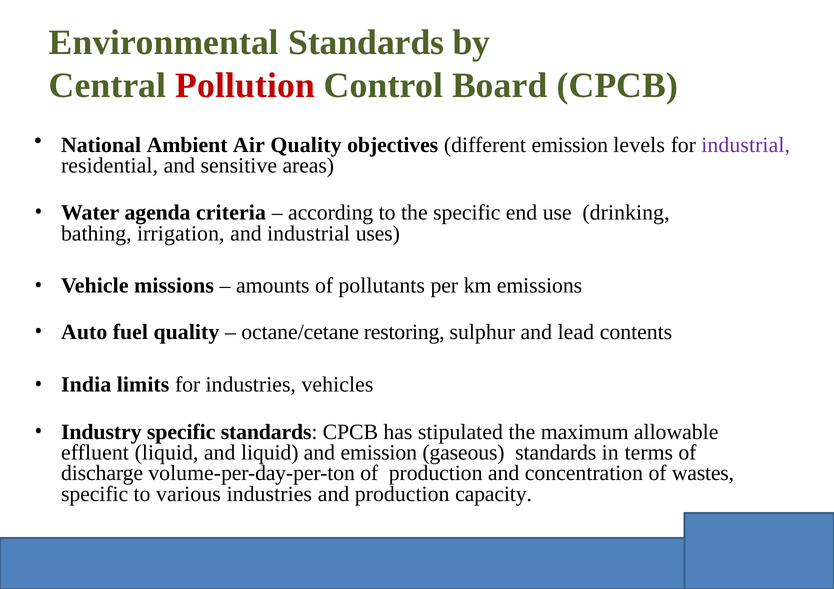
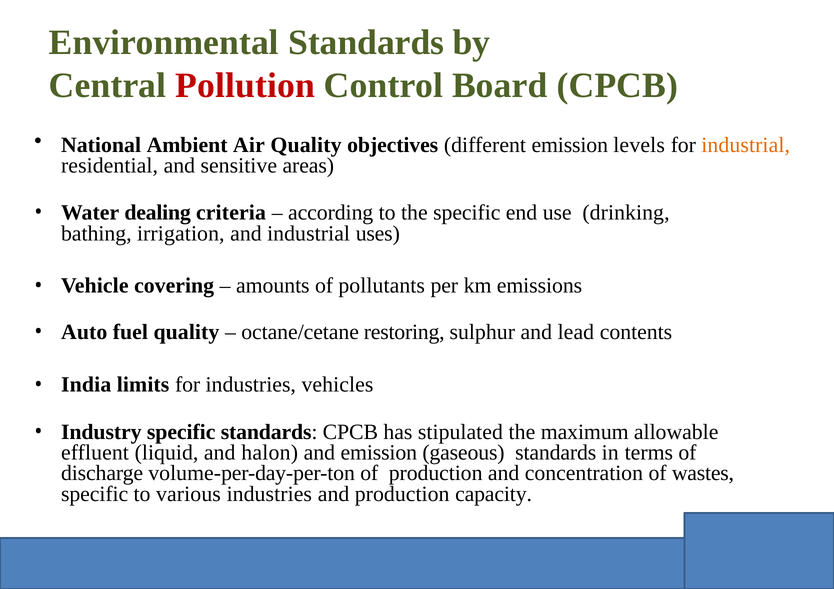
industrial at (746, 145) colour: purple -> orange
agenda: agenda -> dealing
missions: missions -> covering
and liquid: liquid -> halon
